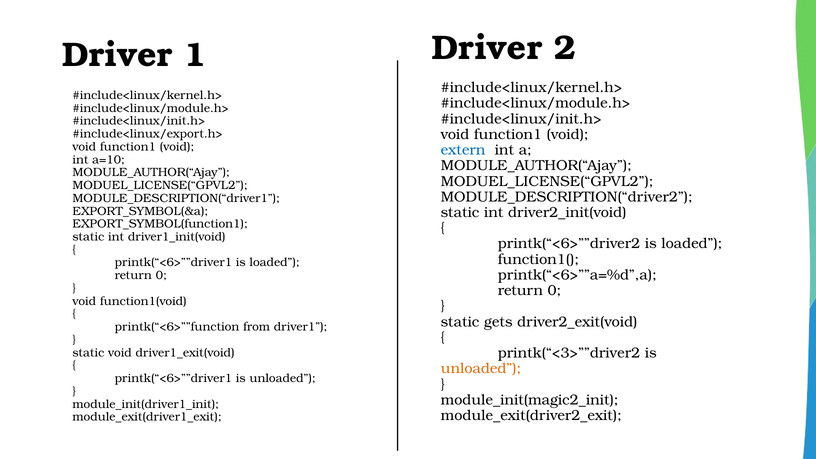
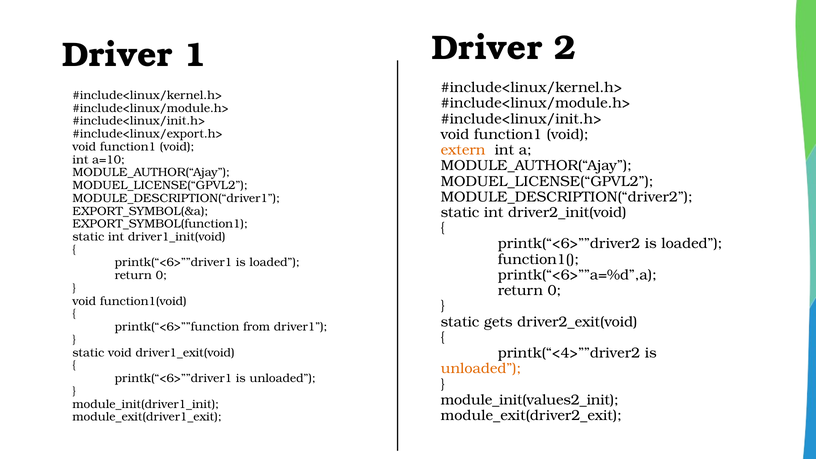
extern colour: blue -> orange
printk(“<3>””driver2: printk(“<3>””driver2 -> printk(“<4>””driver2
module_init(magic2_init: module_init(magic2_init -> module_init(values2_init
